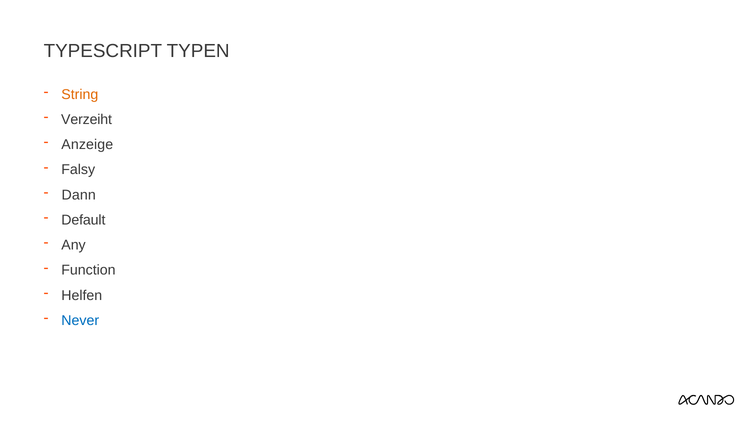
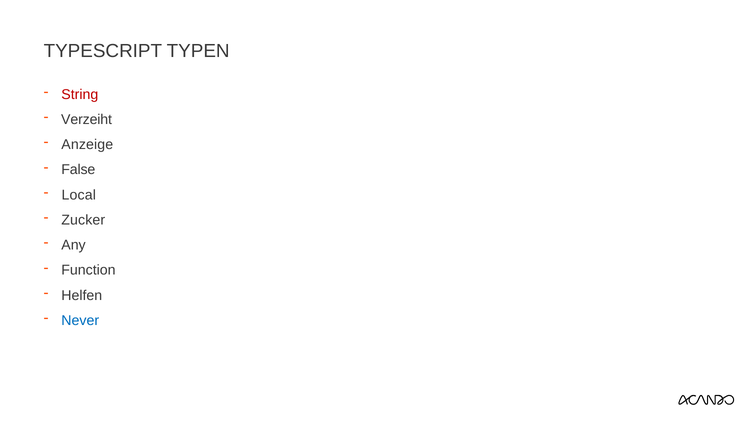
String colour: orange -> red
Falsy: Falsy -> False
Dann: Dann -> Local
Default: Default -> Zucker
